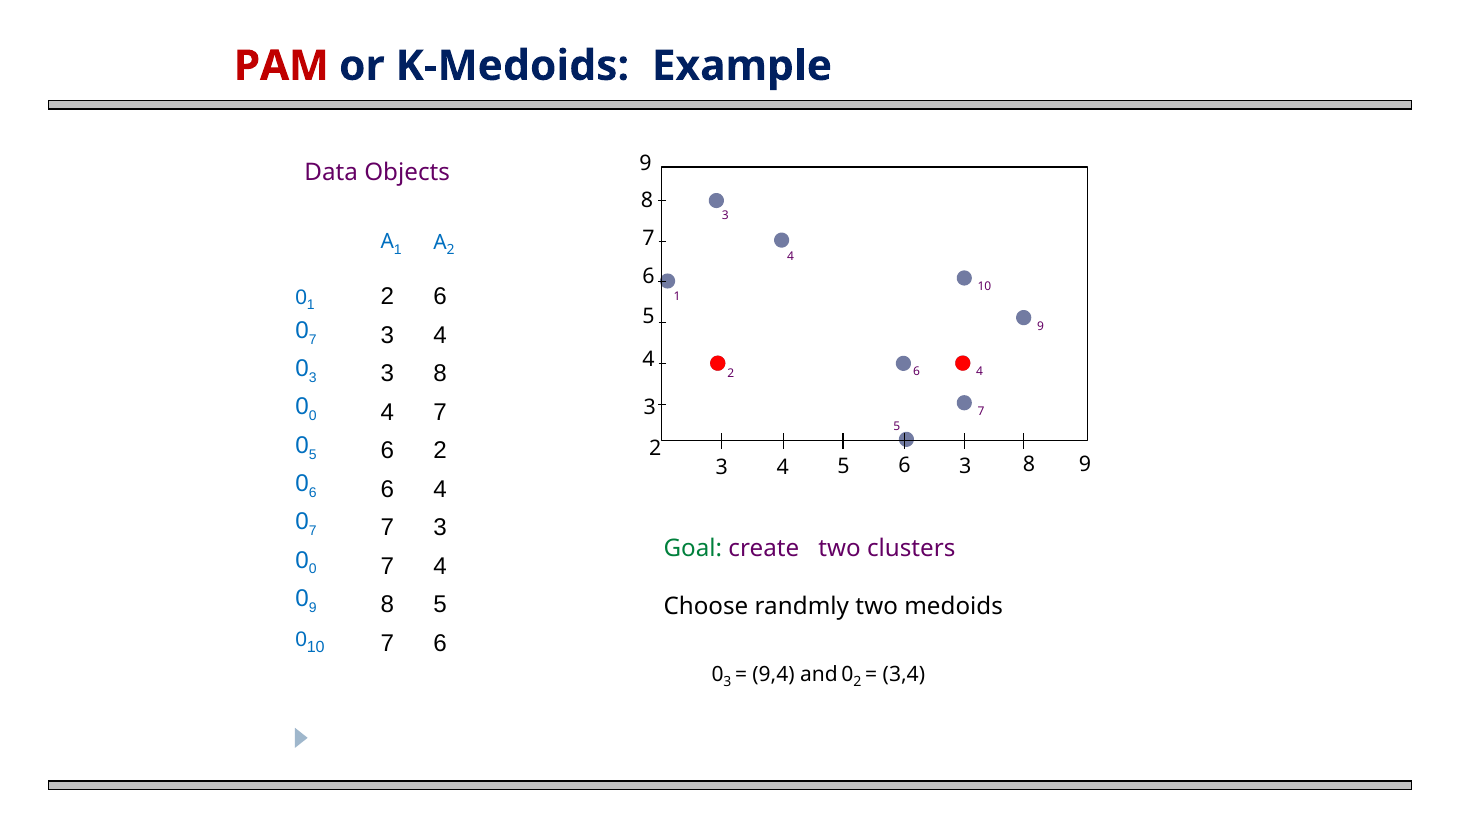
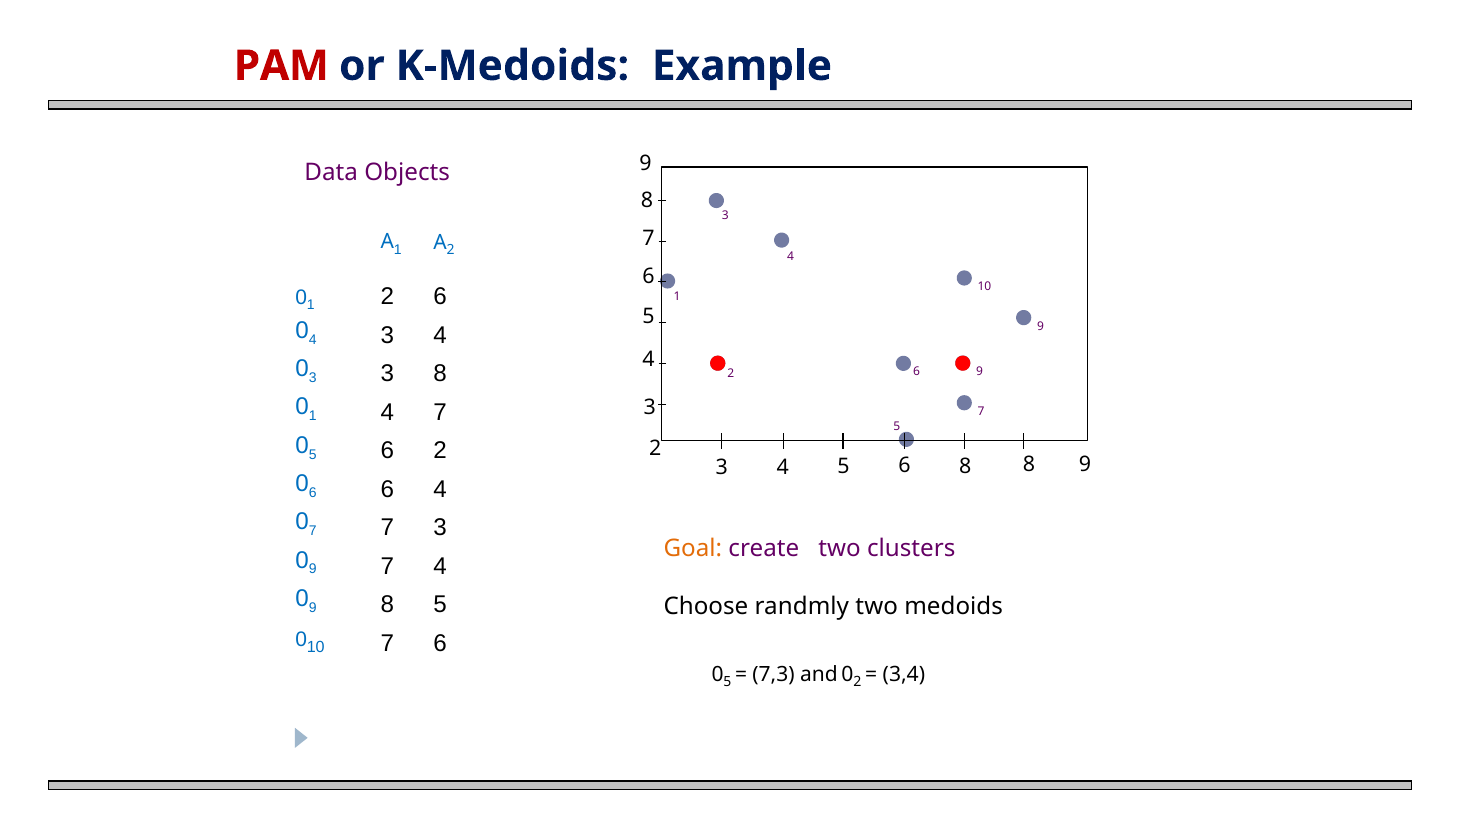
7 at (313, 340): 7 -> 4
4 at (979, 372): 4 -> 9
0 at (313, 416): 0 -> 1
6 3: 3 -> 8
Goal colour: green -> orange
0 at (313, 569): 0 -> 9
3 at (727, 682): 3 -> 5
9,4: 9,4 -> 7,3
